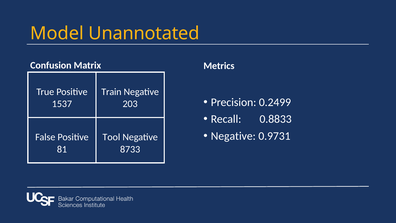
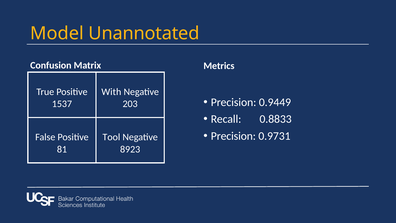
Train: Train -> With
0.2499: 0.2499 -> 0.9449
Negative at (233, 136): Negative -> Precision
8733: 8733 -> 8923
